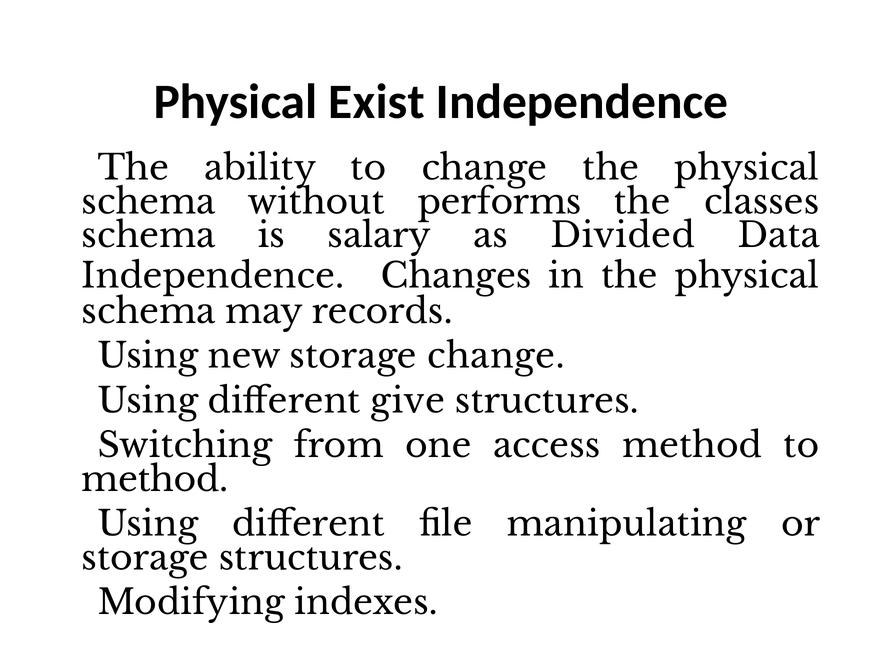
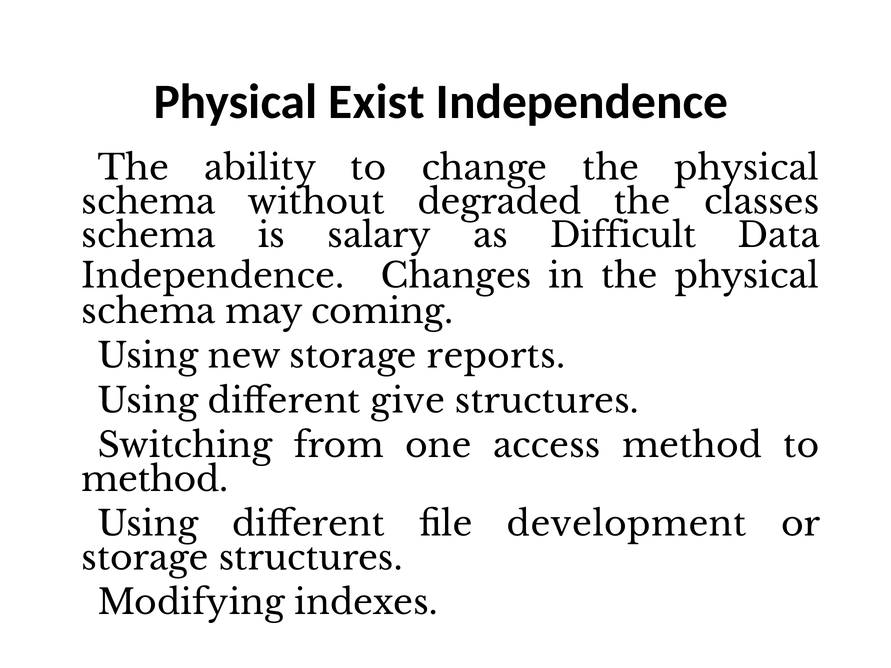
performs: performs -> degraded
Divided: Divided -> Difficult
records: records -> coming
storage change: change -> reports
manipulating: manipulating -> development
